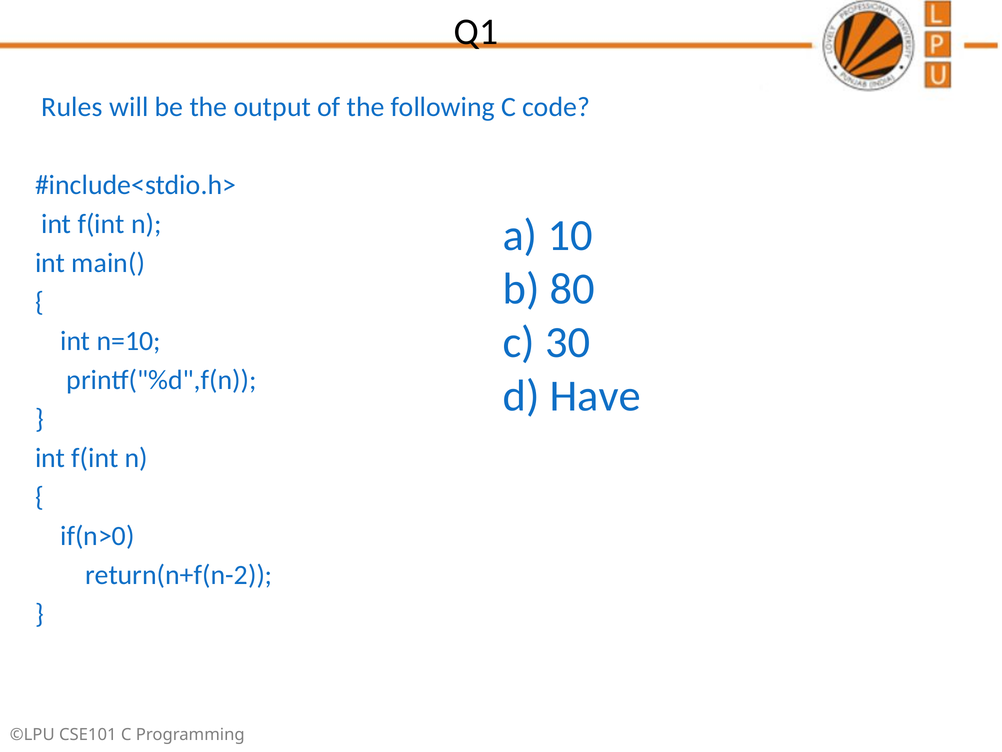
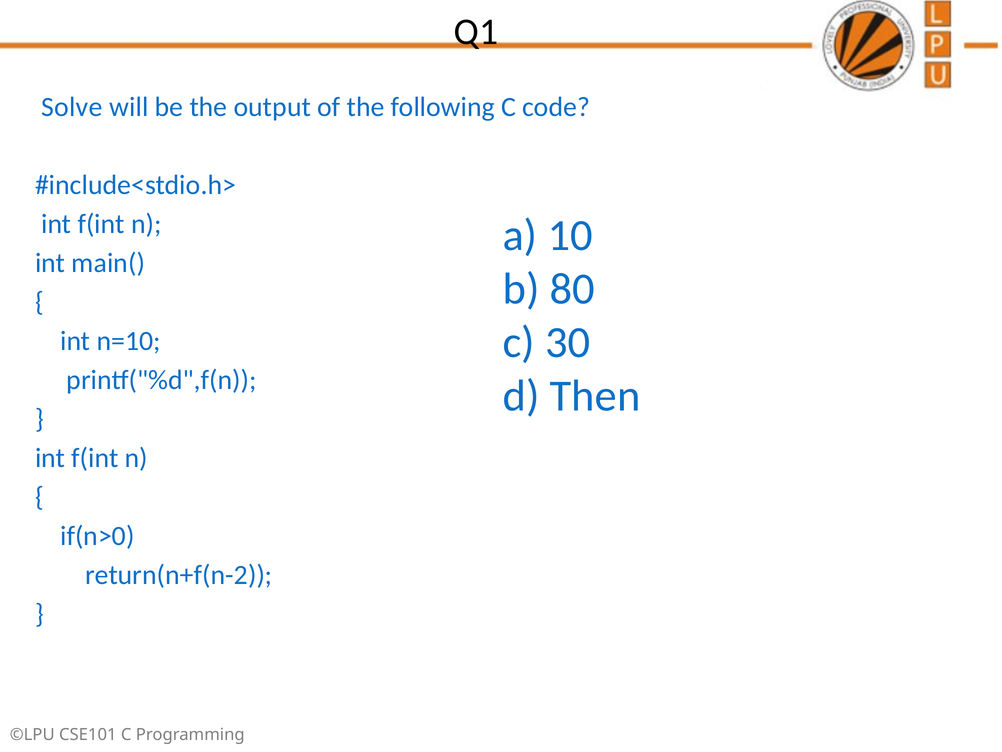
Rules: Rules -> Solve
Have: Have -> Then
